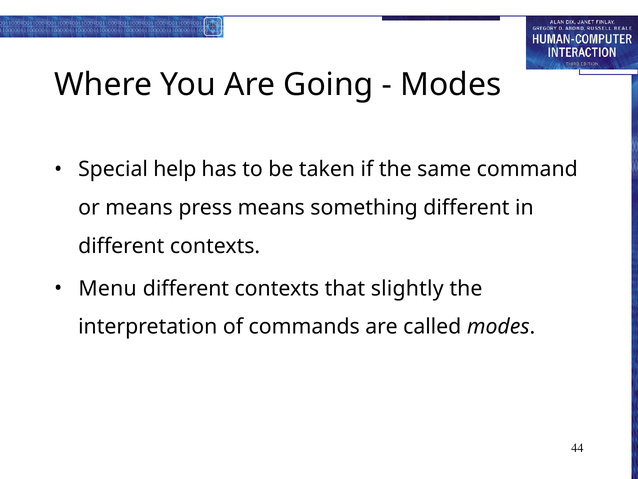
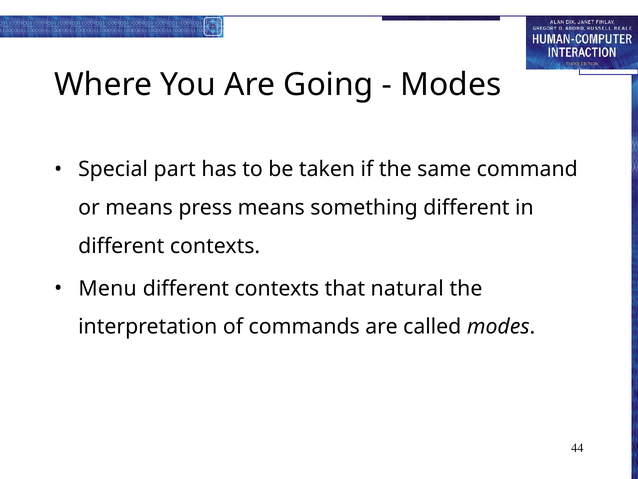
help: help -> part
slightly: slightly -> natural
